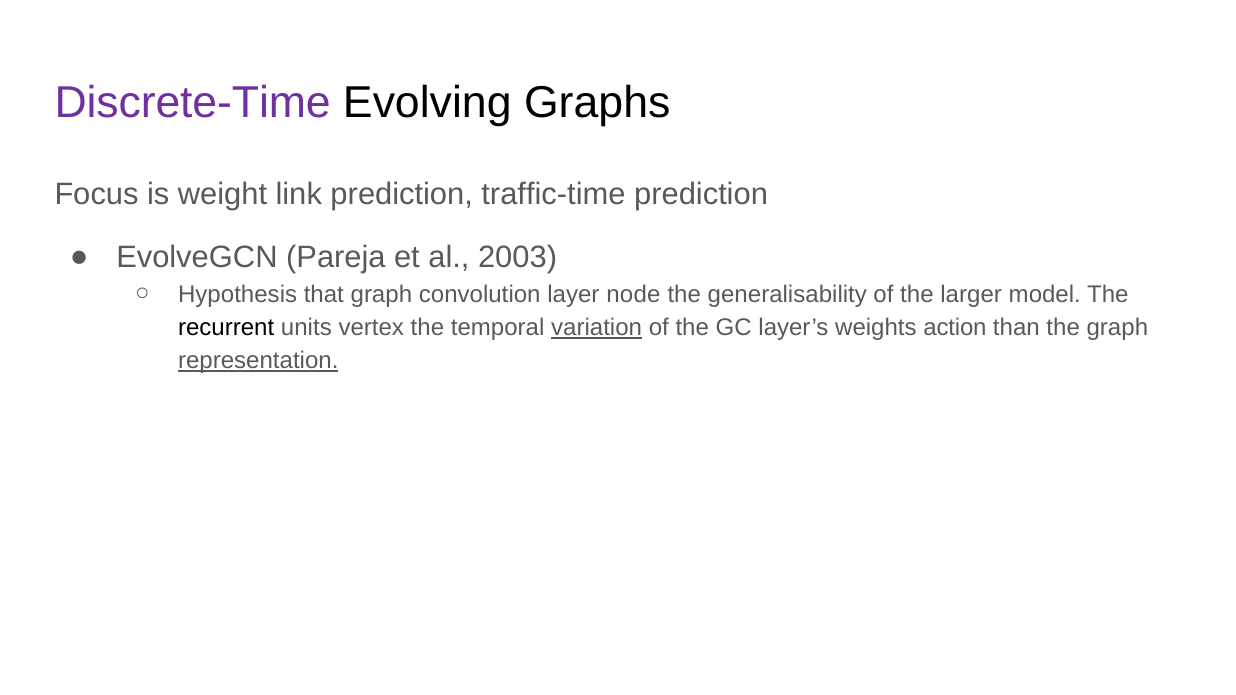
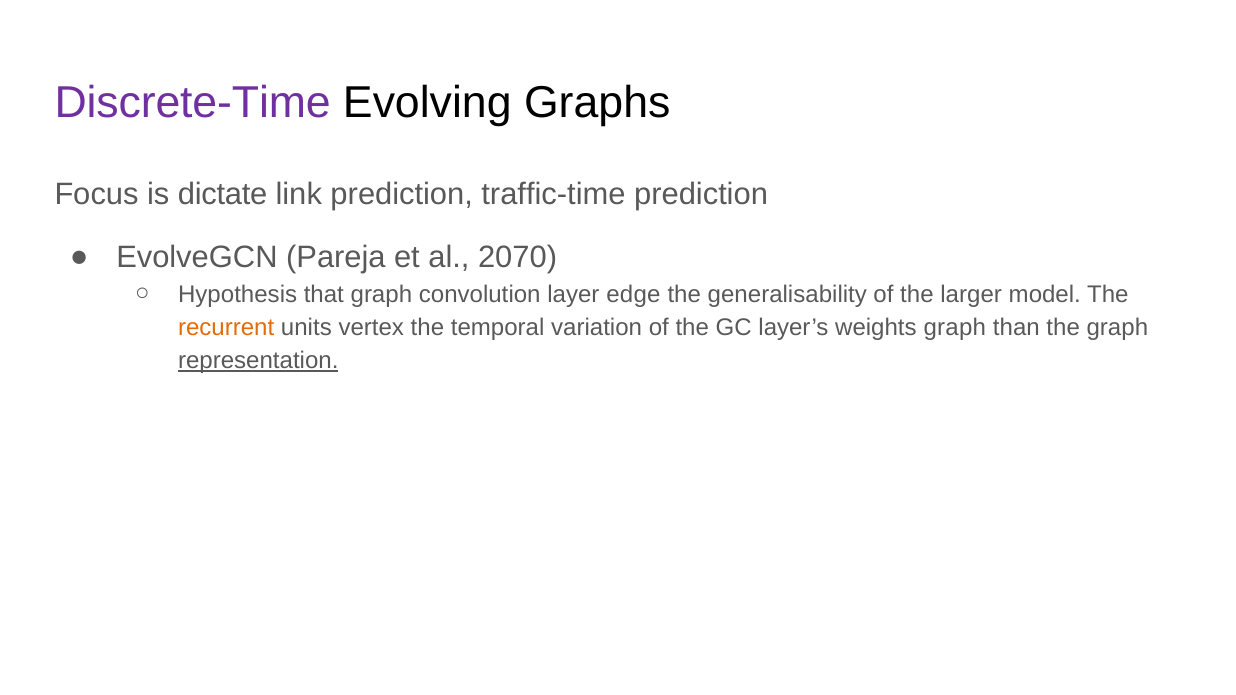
weight: weight -> dictate
2003: 2003 -> 2070
node: node -> edge
recurrent colour: black -> orange
variation underline: present -> none
weights action: action -> graph
